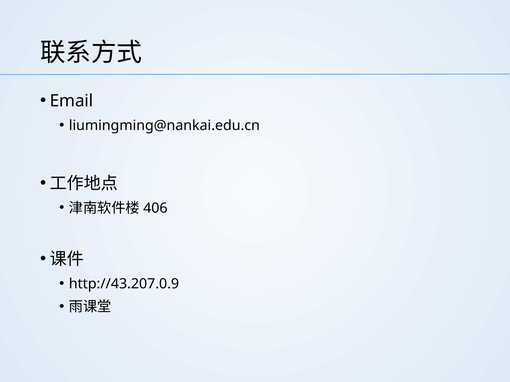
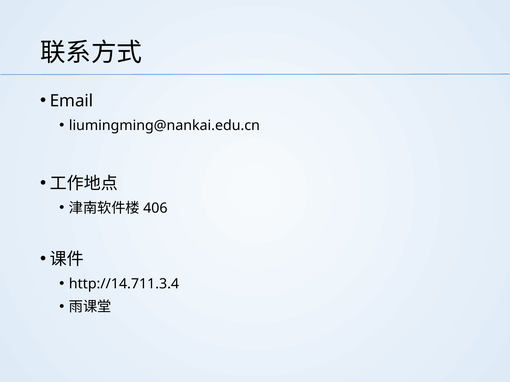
http://43.207.0.9: http://43.207.0.9 -> http://14.711.3.4
